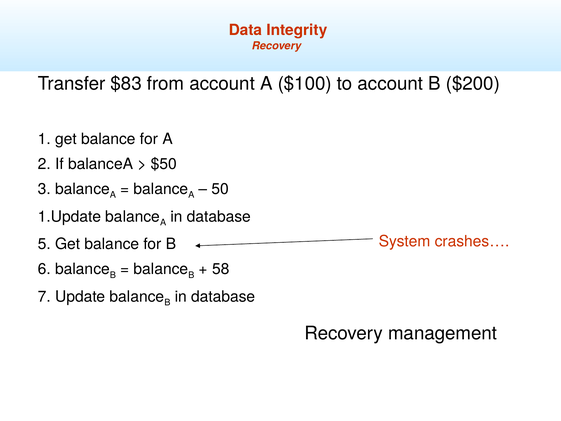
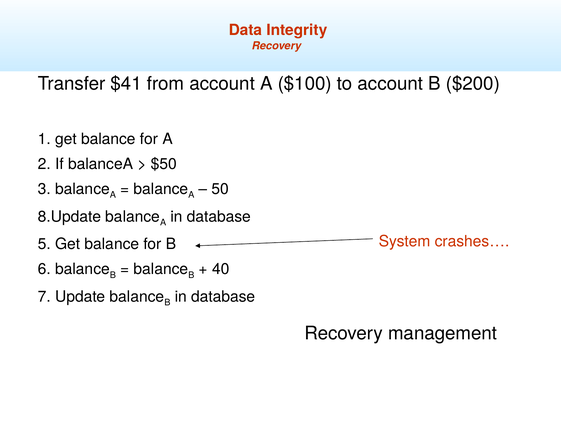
$83: $83 -> $41
1.Update: 1.Update -> 8.Update
58: 58 -> 40
